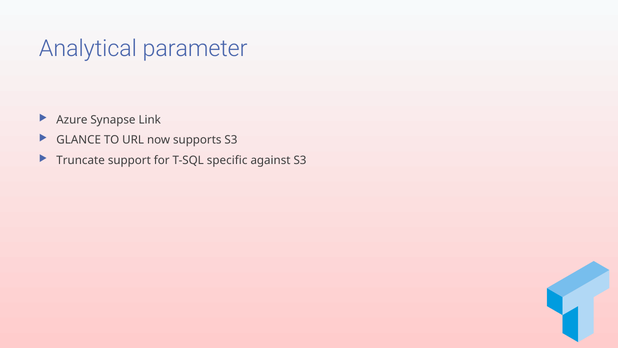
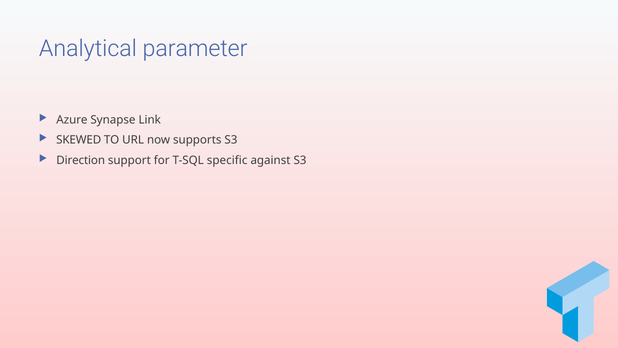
GLANCE: GLANCE -> SKEWED
Truncate: Truncate -> Direction
